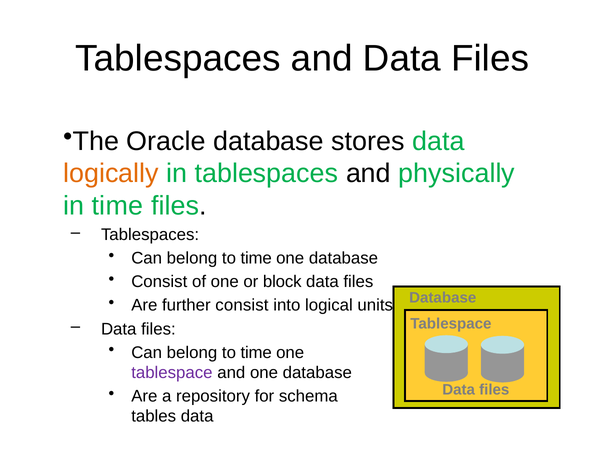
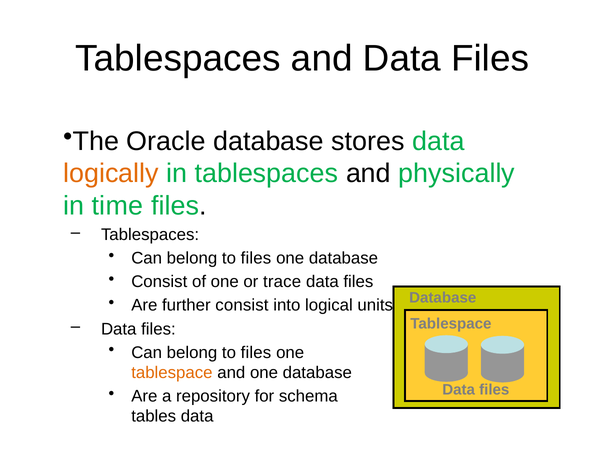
time at (256, 258): time -> files
block: block -> trace
time at (256, 352): time -> files
tablespace at (172, 372) colour: purple -> orange
